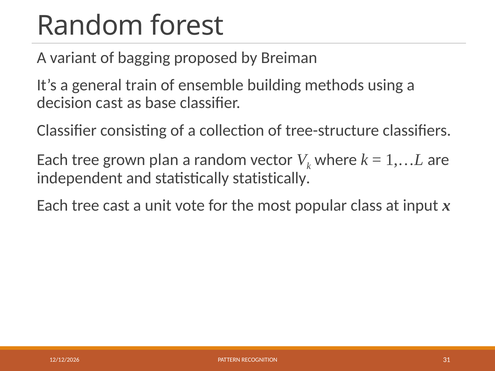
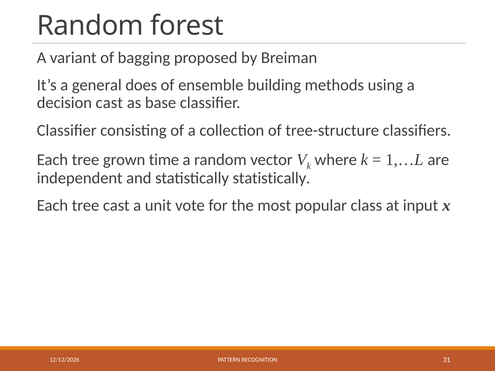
train: train -> does
plan: plan -> time
